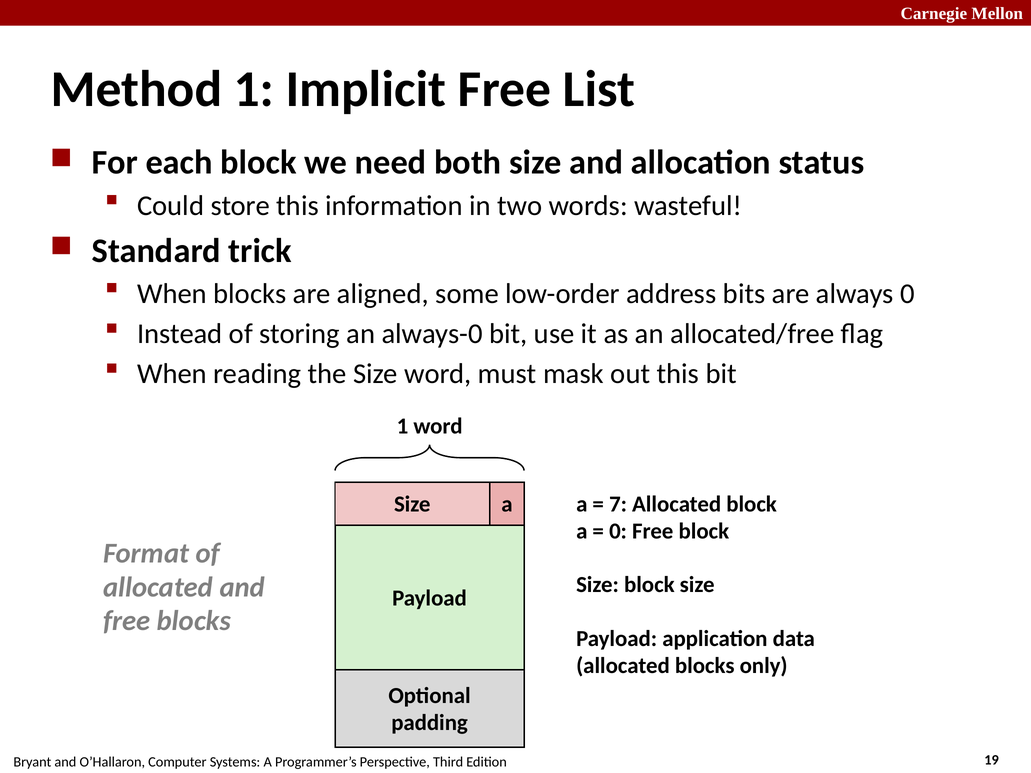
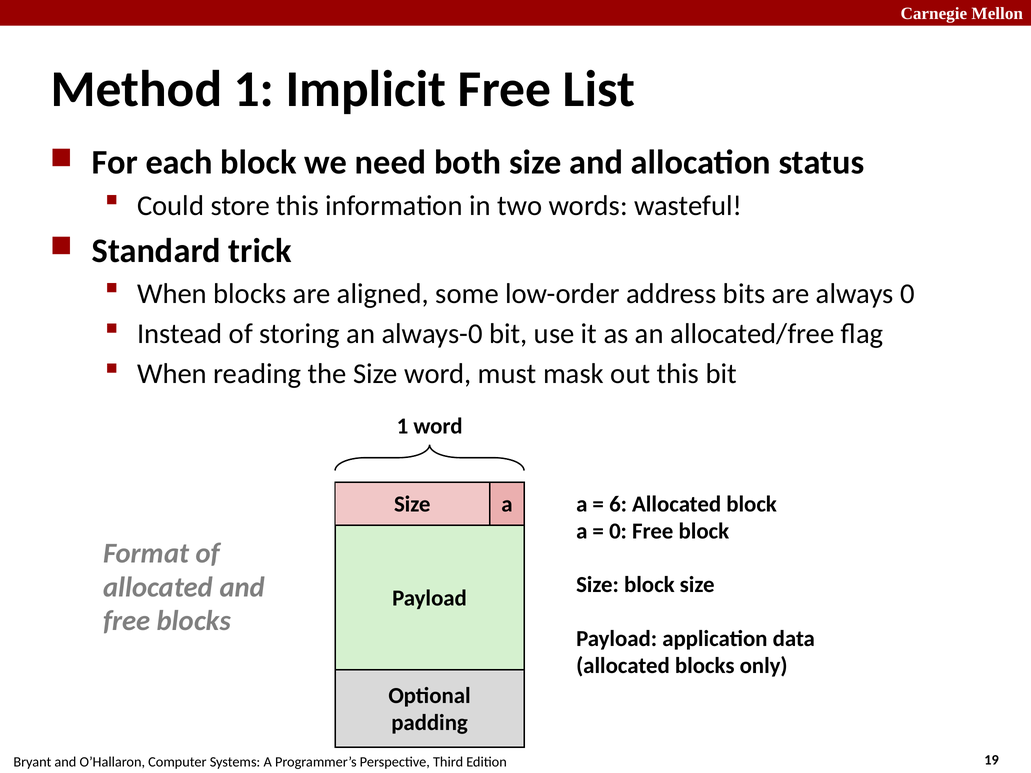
7: 7 -> 6
